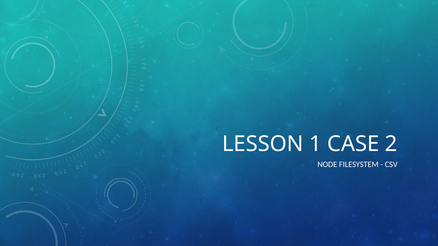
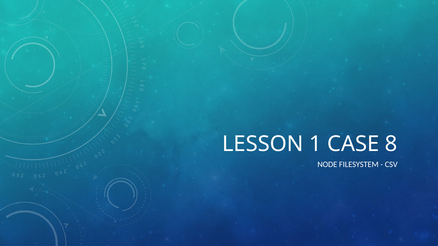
2: 2 -> 8
